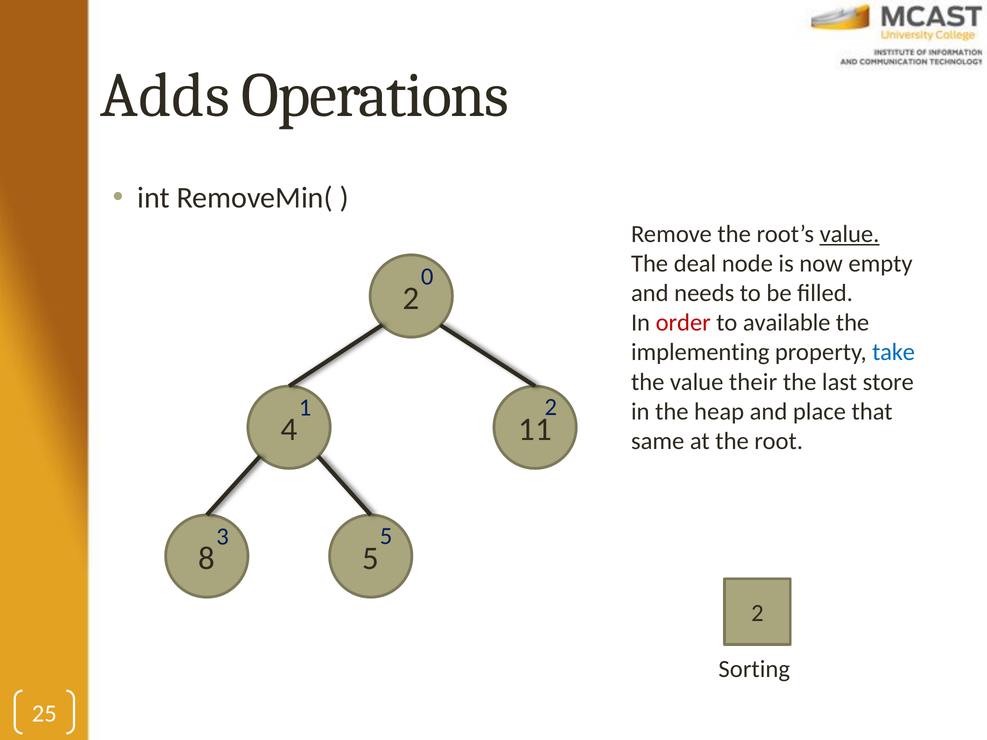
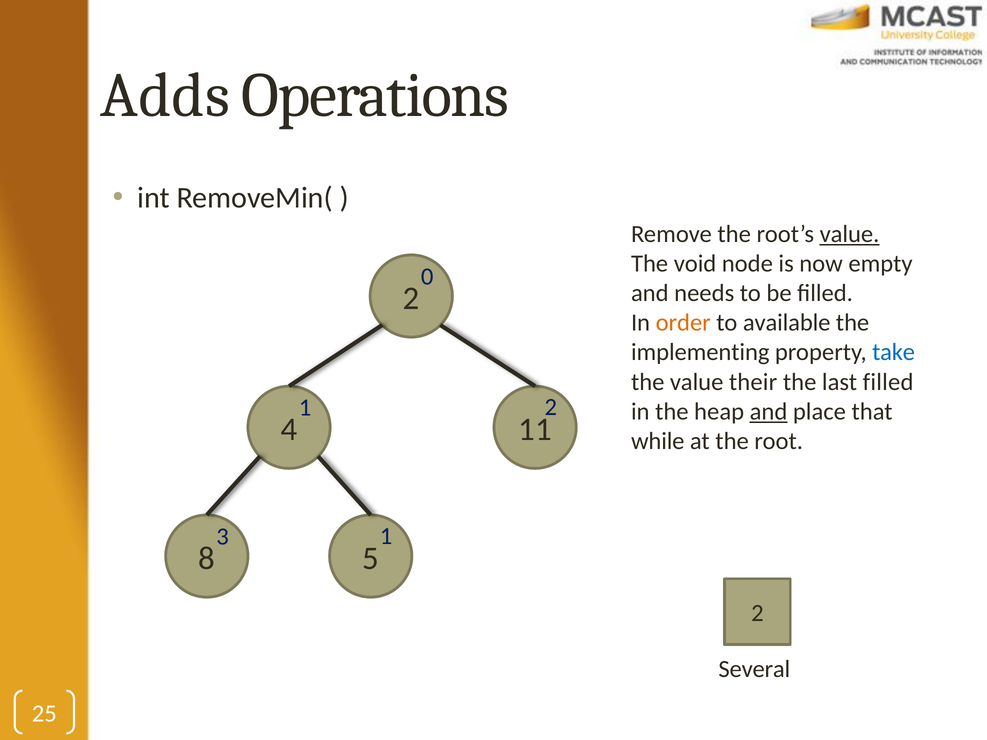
deal: deal -> void
order colour: red -> orange
last store: store -> filled
and at (769, 412) underline: none -> present
same: same -> while
3 5: 5 -> 1
Sorting: Sorting -> Several
